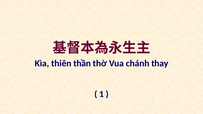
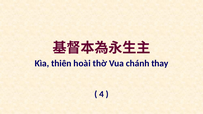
thần: thần -> hoài
1: 1 -> 4
